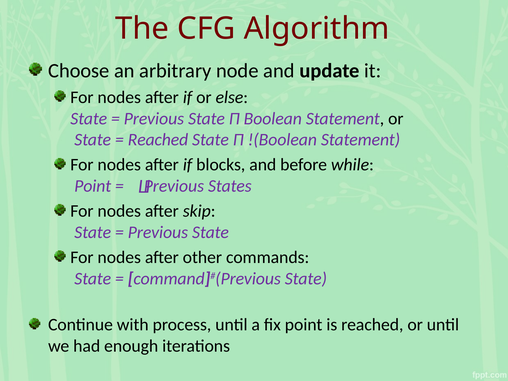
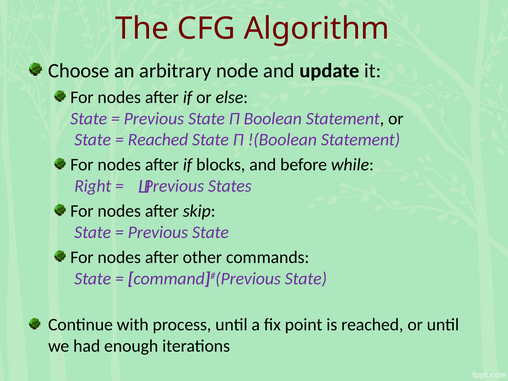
Point at (93, 186): Point -> Right
